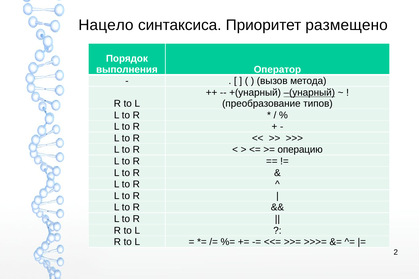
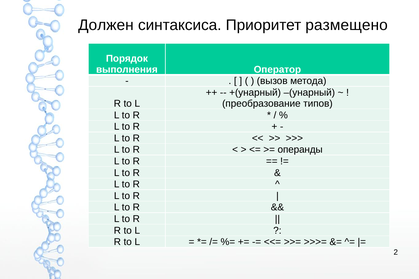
Нацело: Нацело -> Должен
–(унарный underline: present -> none
операцию: операцию -> операнды
